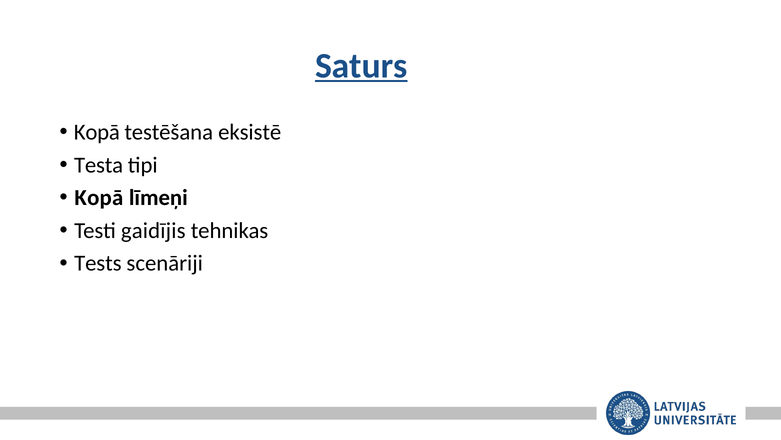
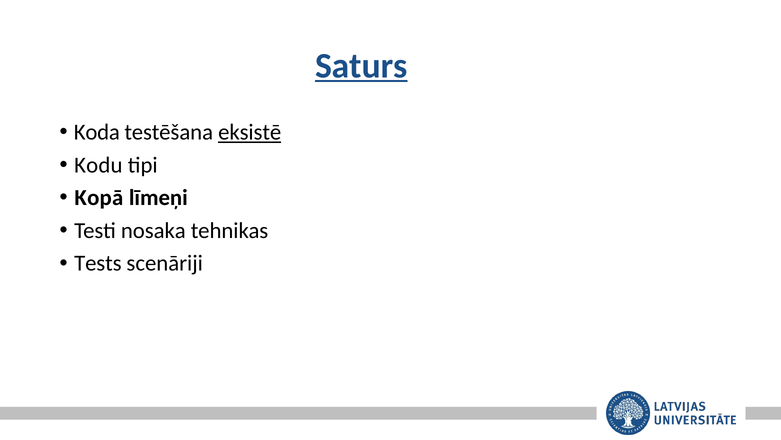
Kopā at (97, 132): Kopā -> Koda
eksistē underline: none -> present
Testa: Testa -> Kodu
gaidījis: gaidījis -> nosaka
